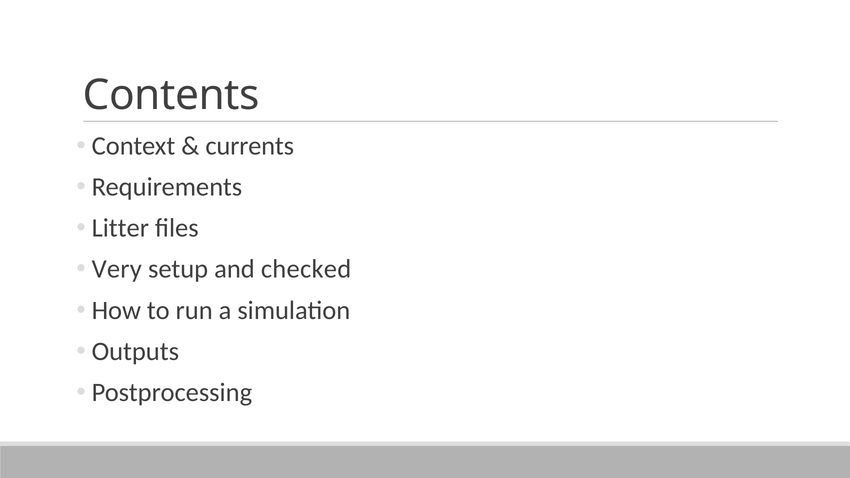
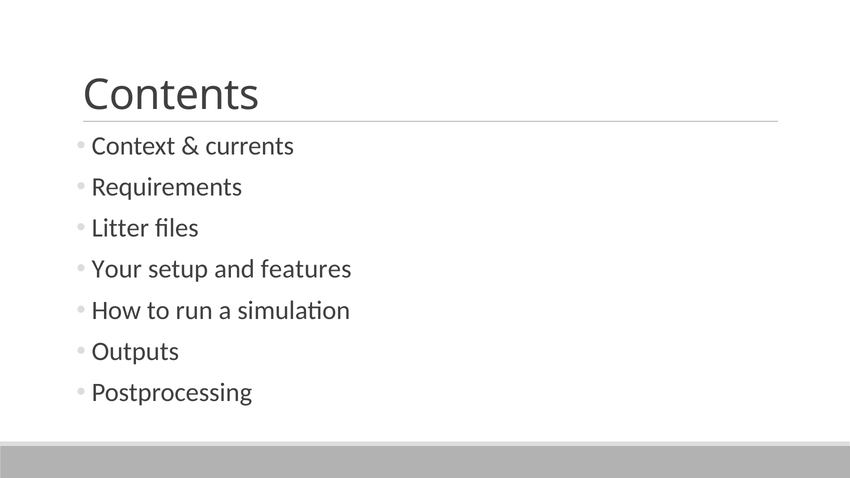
Very: Very -> Your
checked: checked -> features
